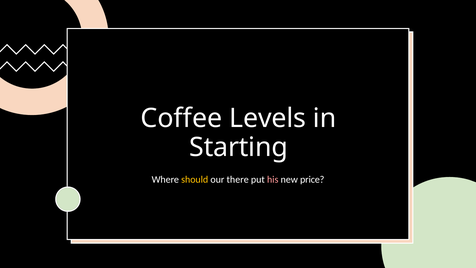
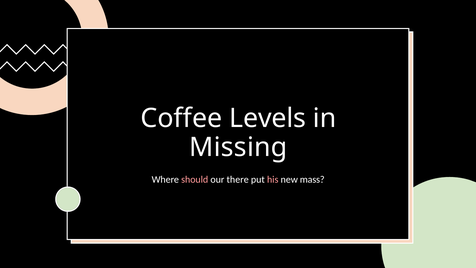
Starting: Starting -> Missing
should colour: yellow -> pink
price: price -> mass
